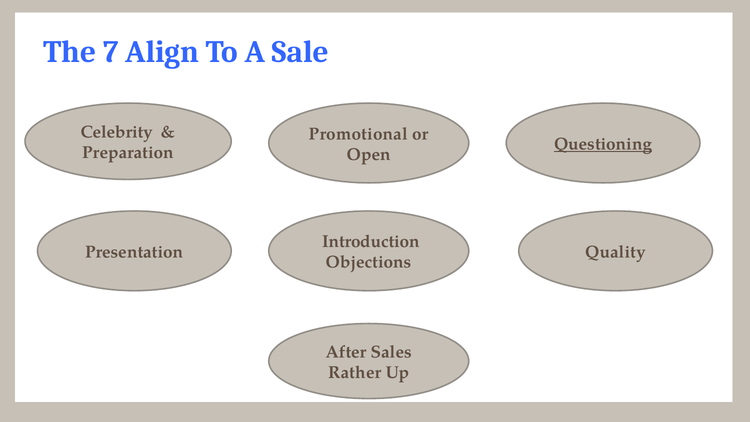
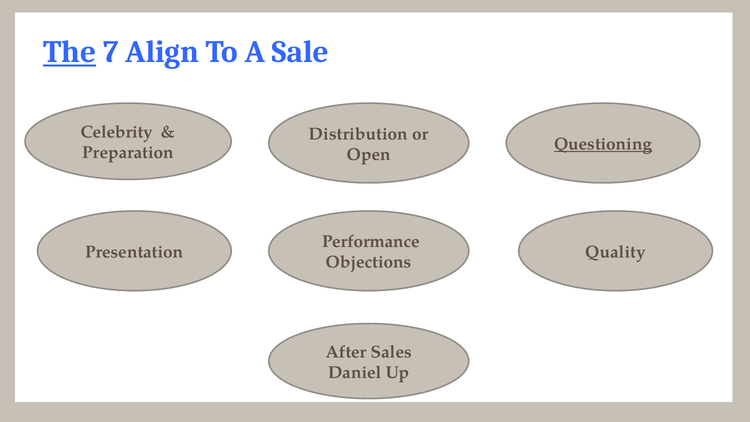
The underline: none -> present
Promotional: Promotional -> Distribution
Introduction: Introduction -> Performance
Rather: Rather -> Daniel
